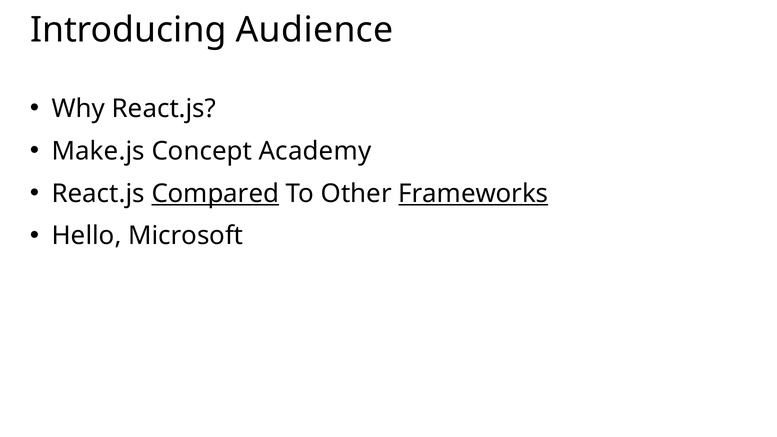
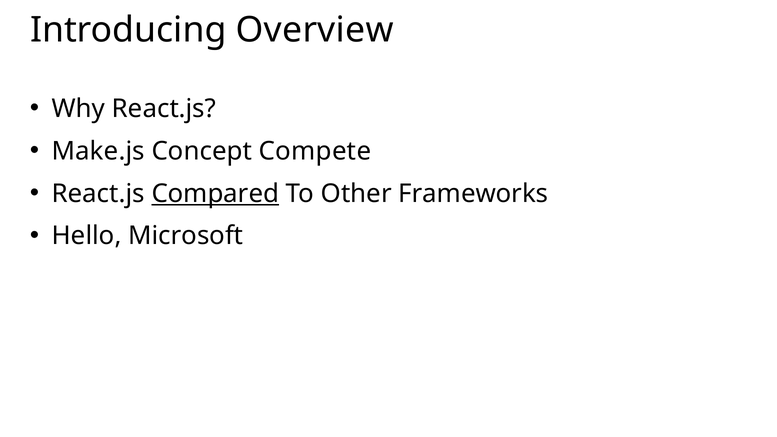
Audience: Audience -> Overview
Academy: Academy -> Compete
Frameworks underline: present -> none
